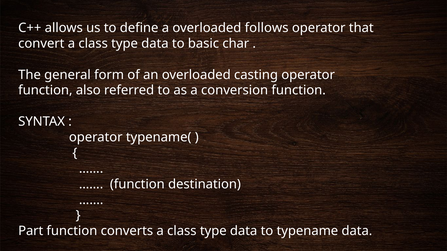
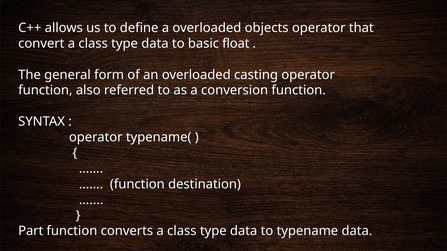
follows: follows -> objects
char: char -> float
